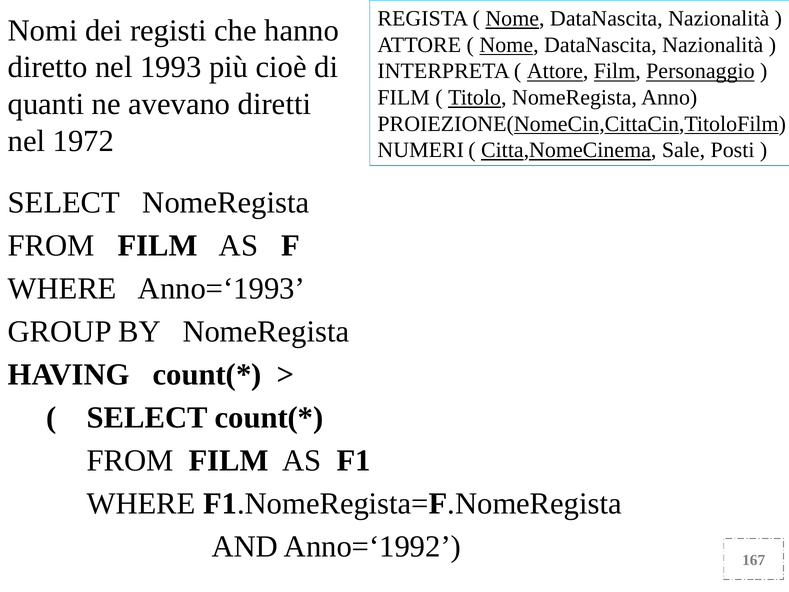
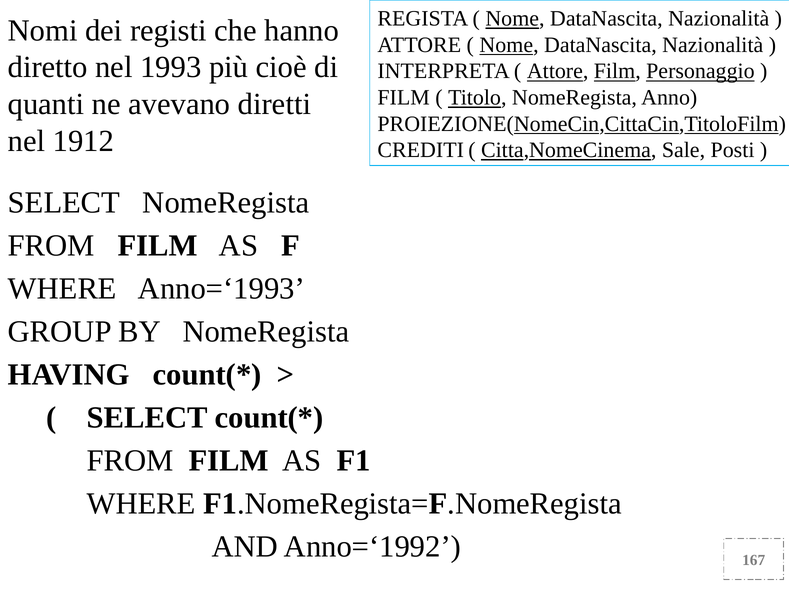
1972: 1972 -> 1912
NUMERI: NUMERI -> CREDITI
